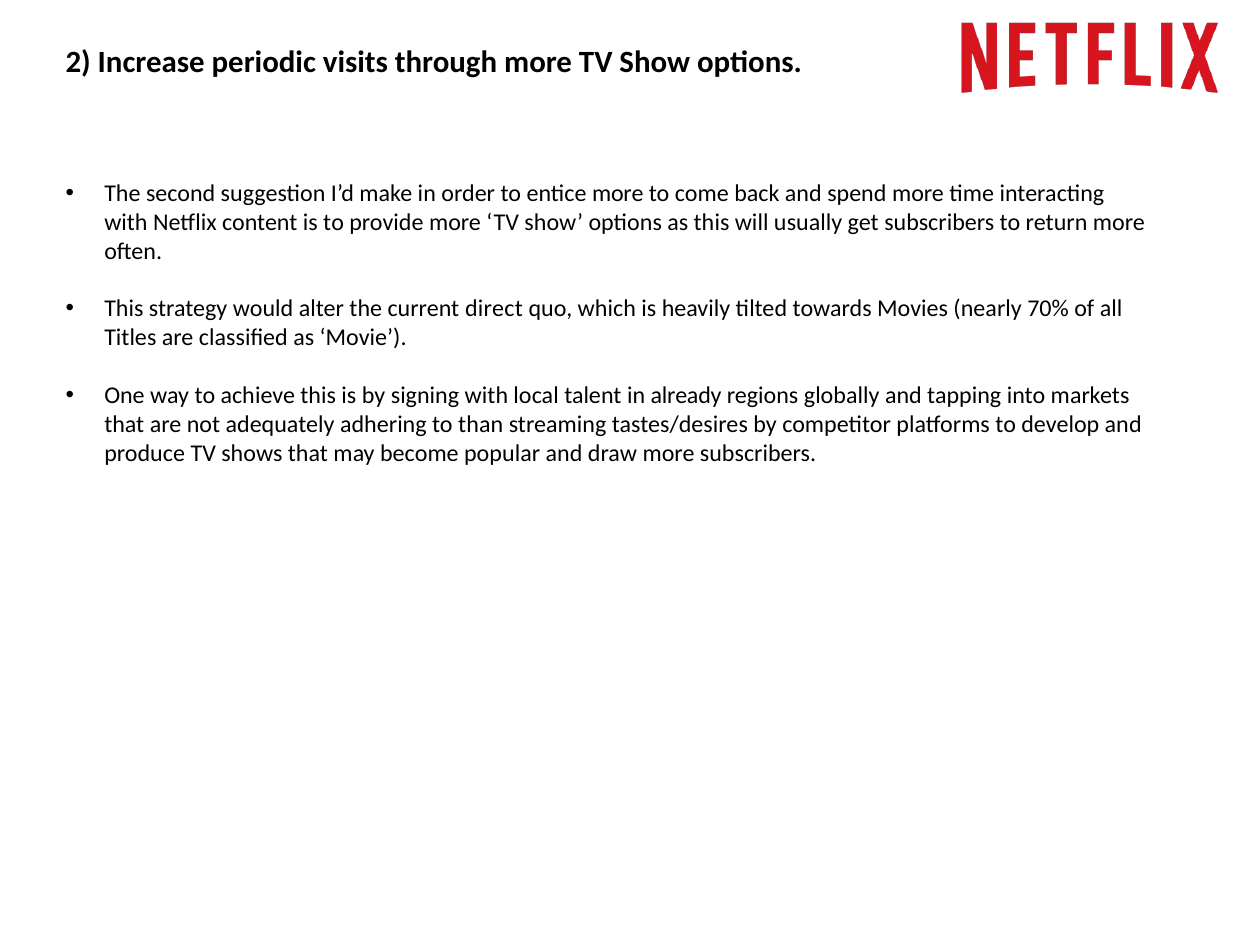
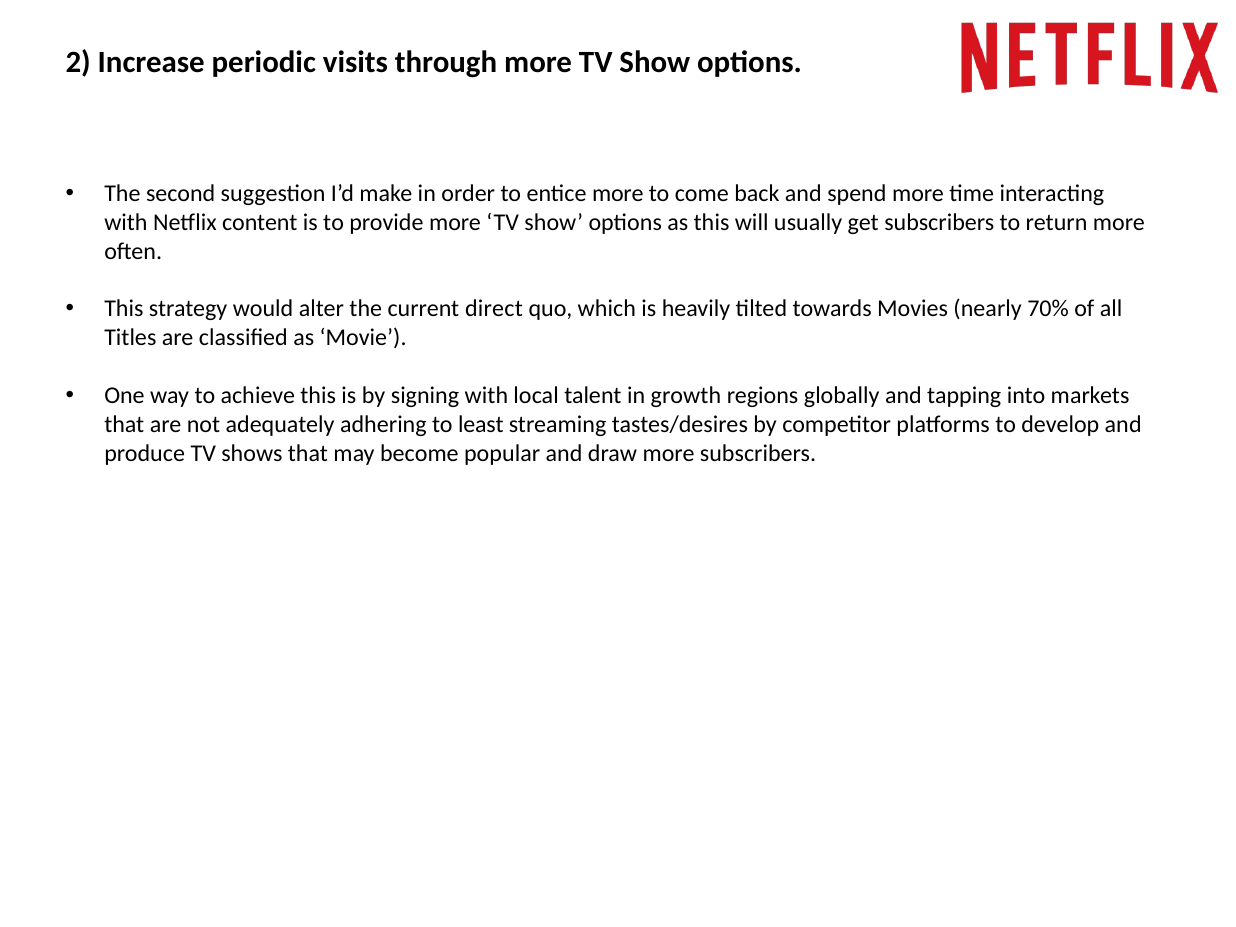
already: already -> growth
than: than -> least
